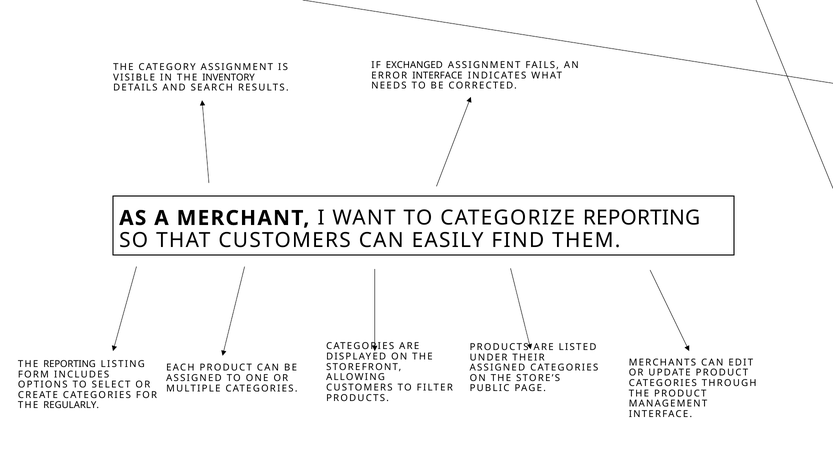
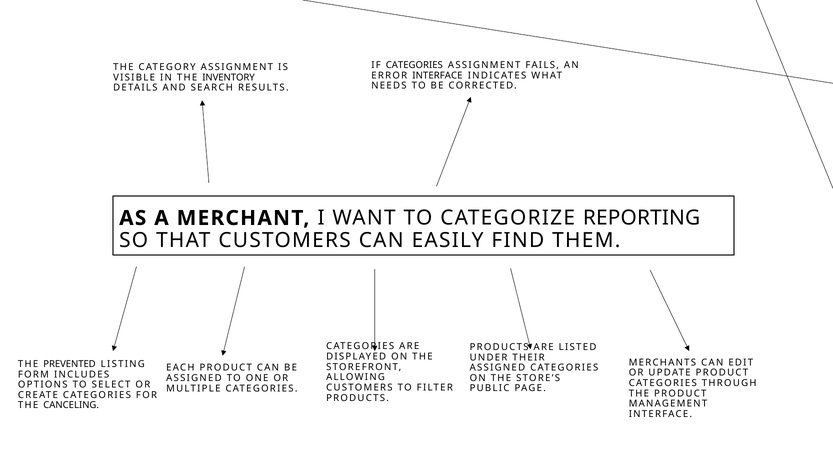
IF EXCHANGED: EXCHANGED -> CATEGORIES
THE REPORTING: REPORTING -> PREVENTED
REGULARLY: REGULARLY -> CANCELING
